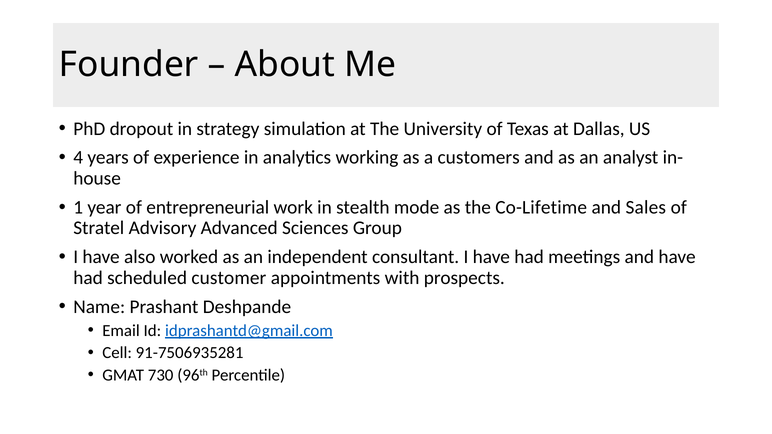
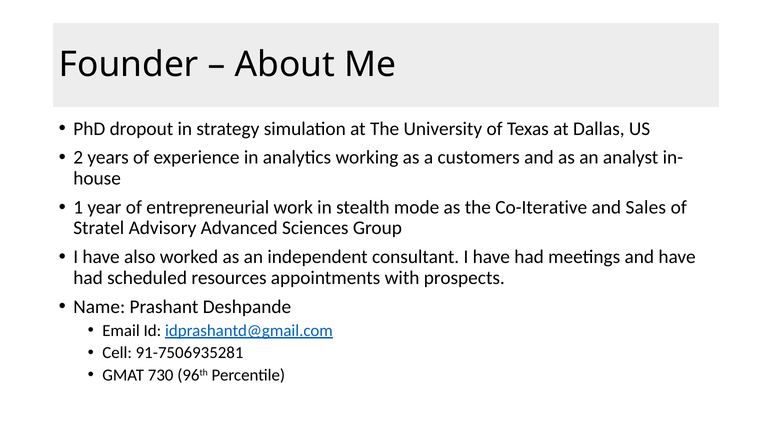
4: 4 -> 2
Co-Lifetime: Co-Lifetime -> Co-Iterative
customer: customer -> resources
